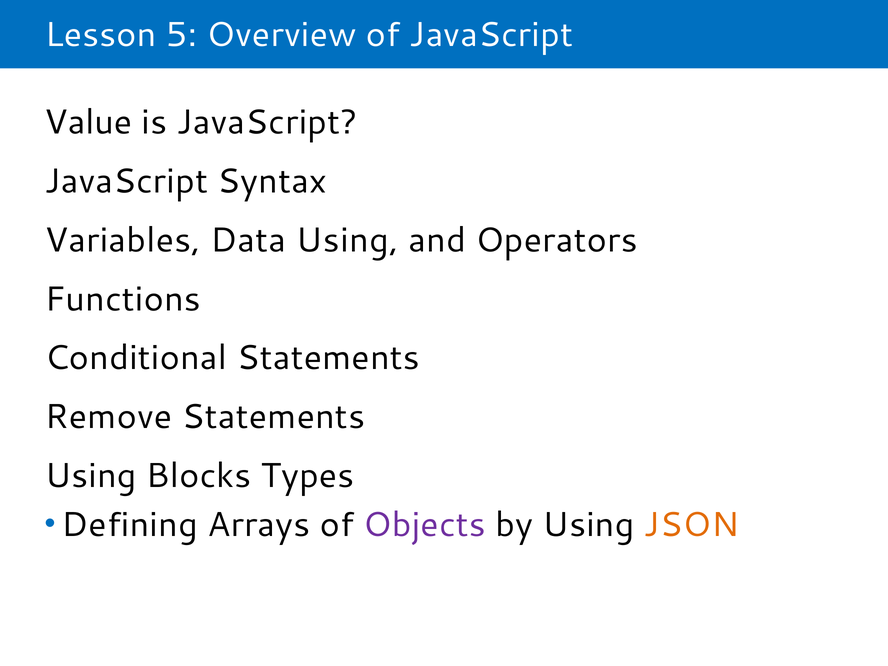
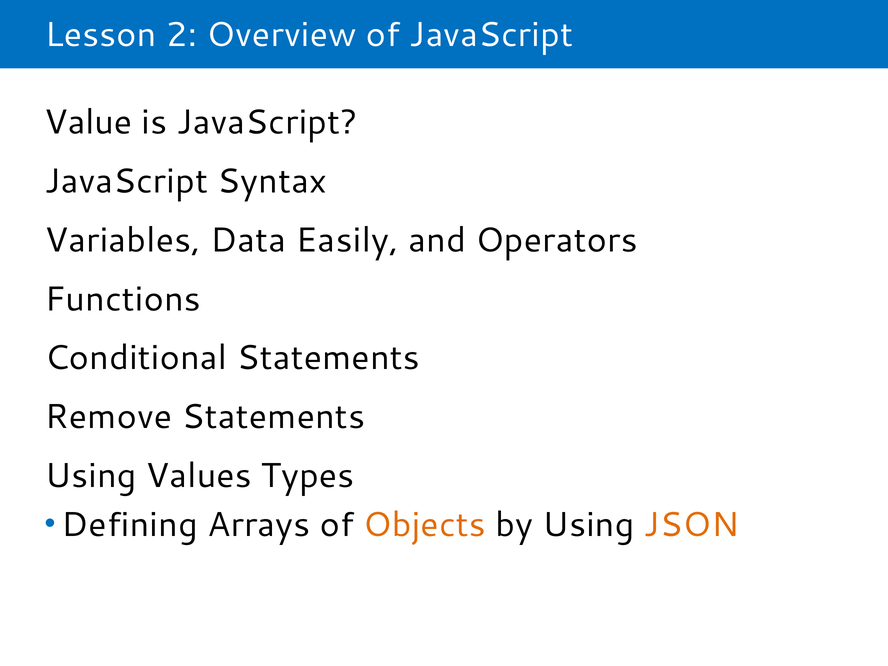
5: 5 -> 2
Data Using: Using -> Easily
Blocks: Blocks -> Values
Objects colour: purple -> orange
